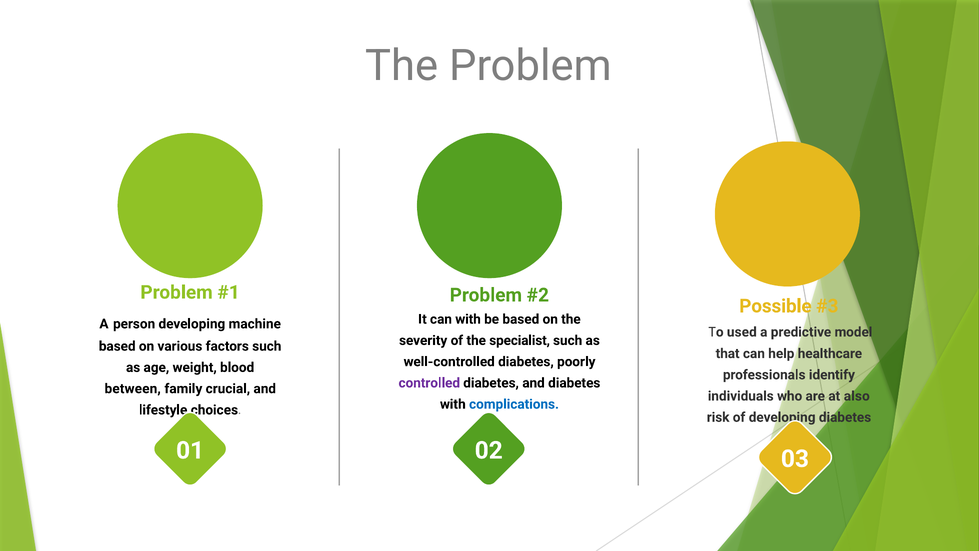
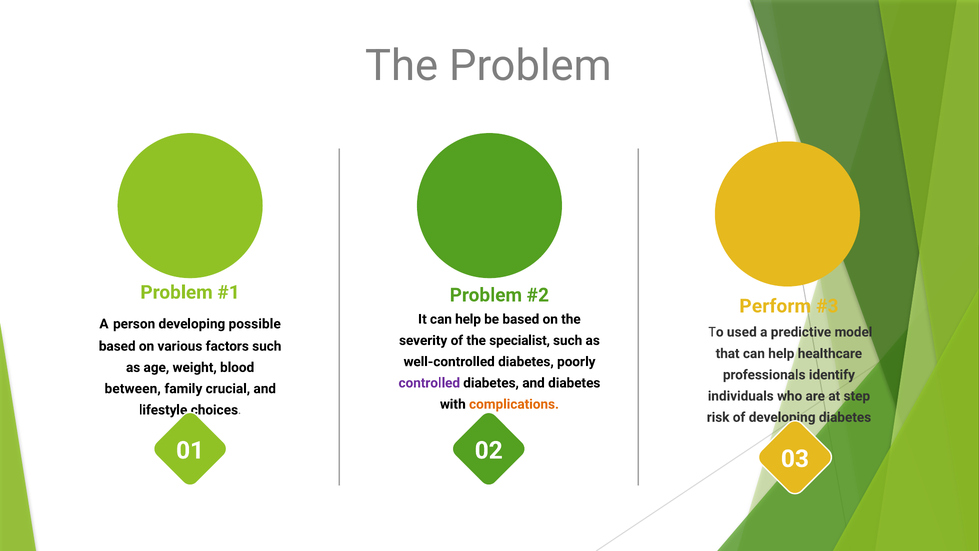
Possible: Possible -> Perform
It can with: with -> help
machine: machine -> possible
also: also -> step
complications colour: blue -> orange
